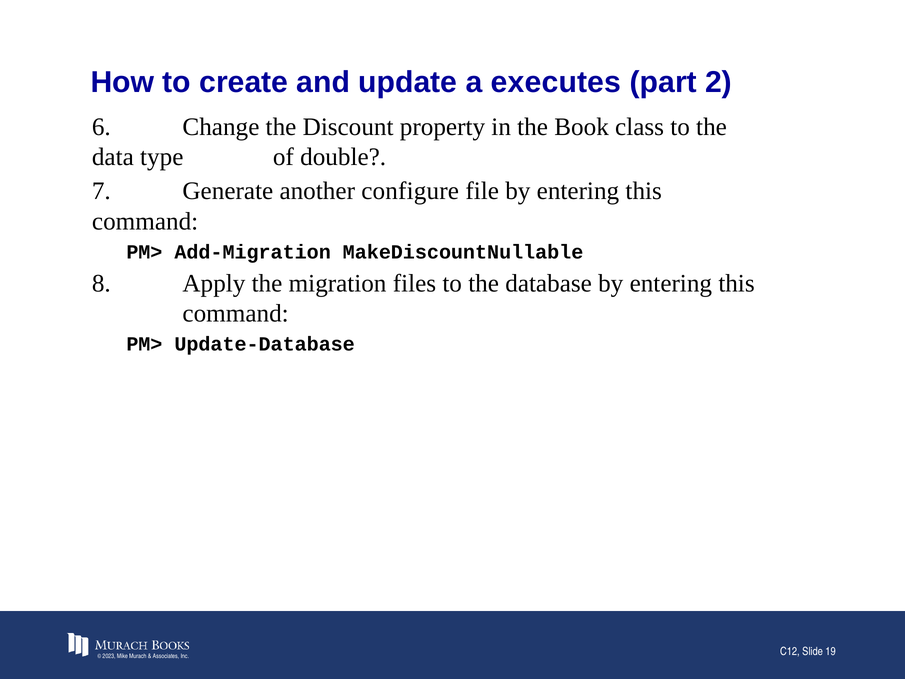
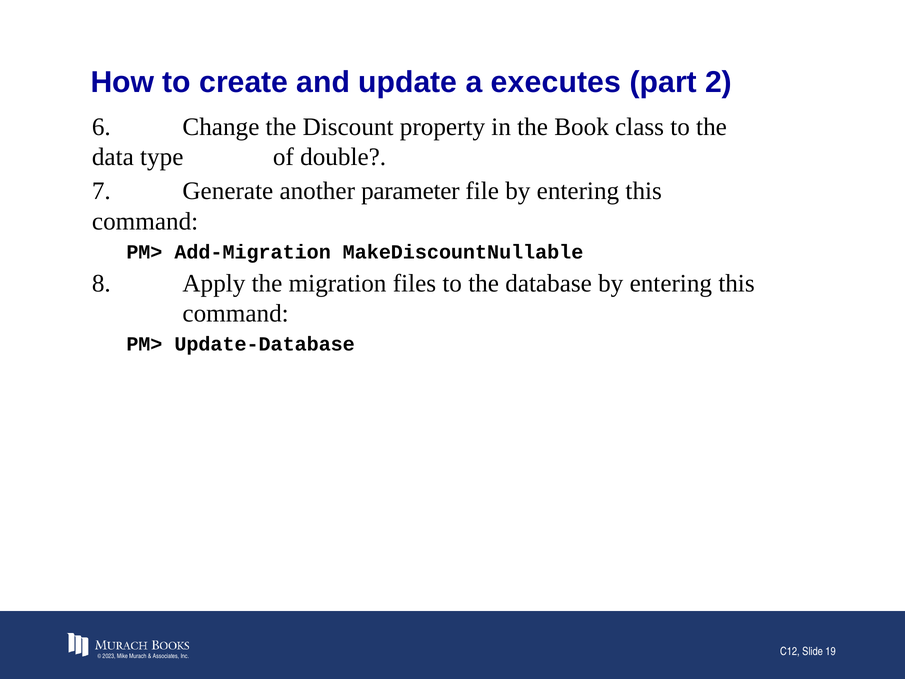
configure: configure -> parameter
